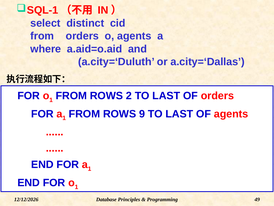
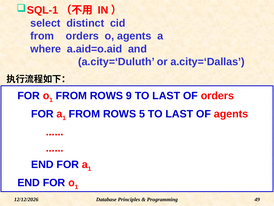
2: 2 -> 9
9: 9 -> 5
